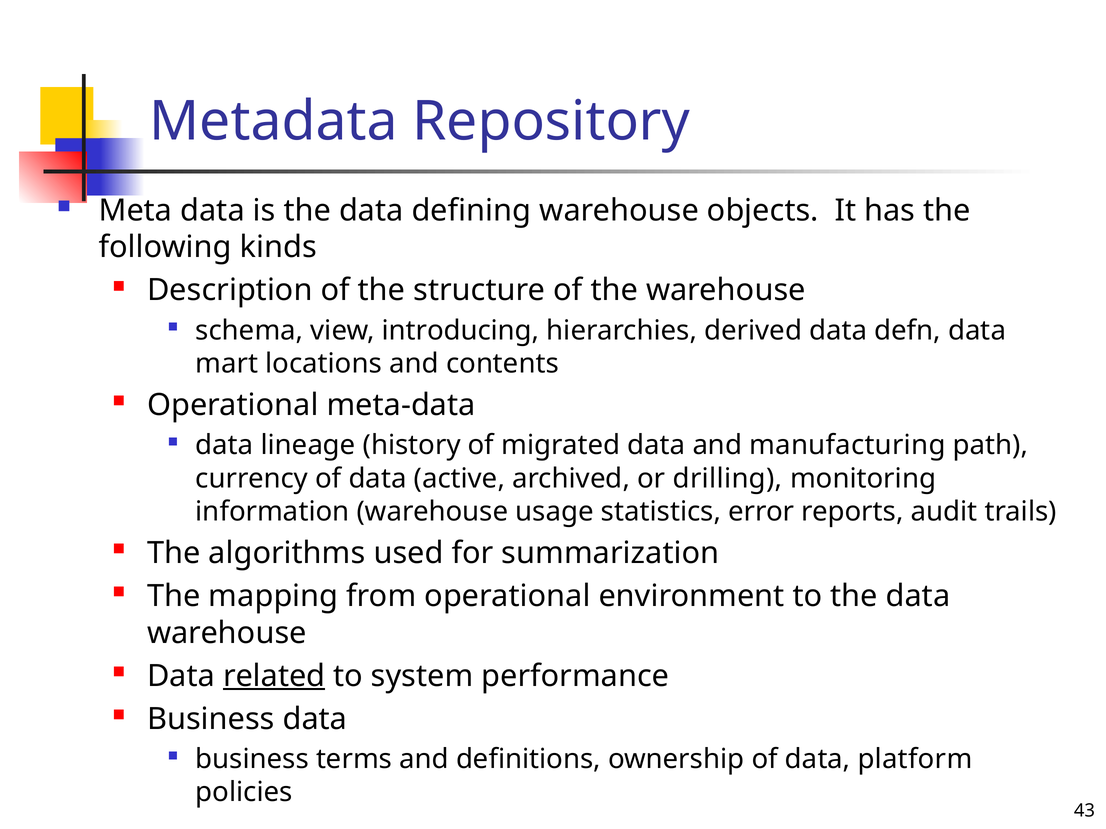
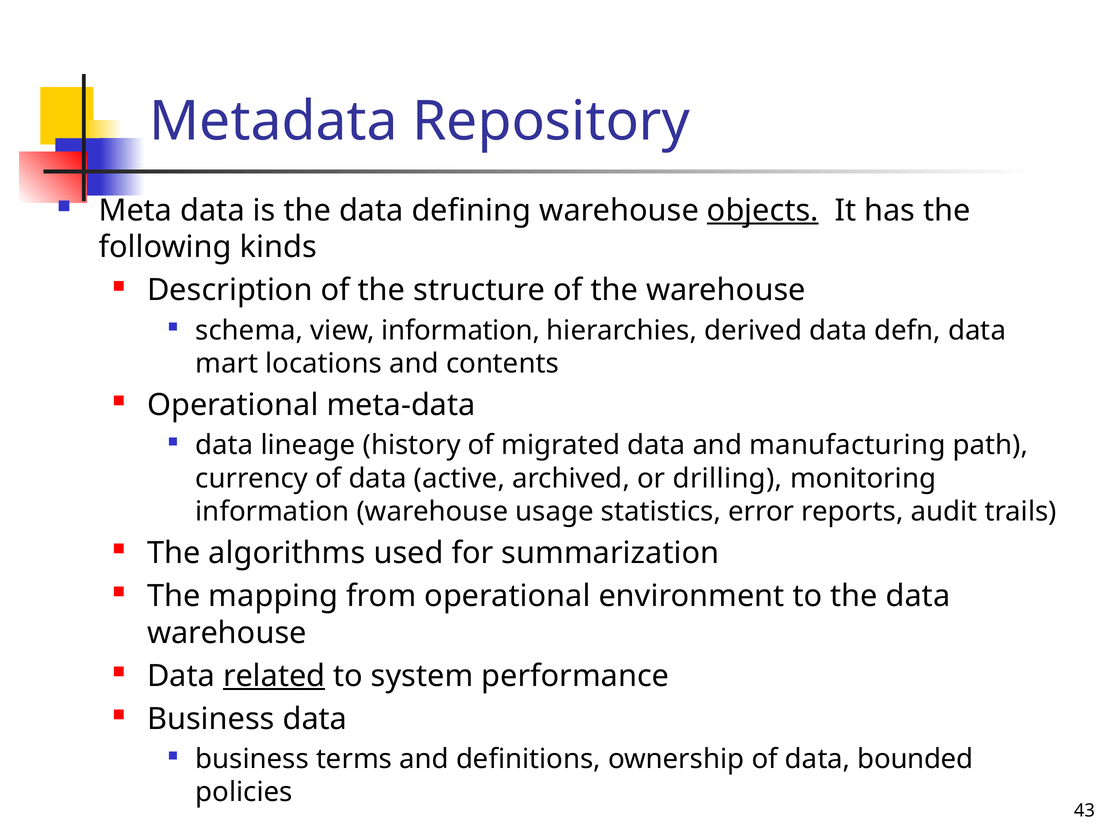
objects underline: none -> present
view introducing: introducing -> information
platform: platform -> bounded
